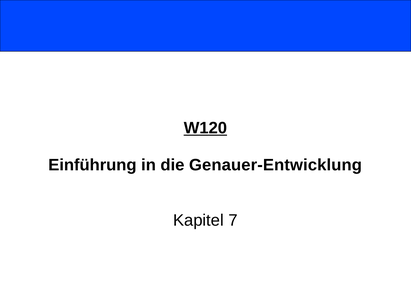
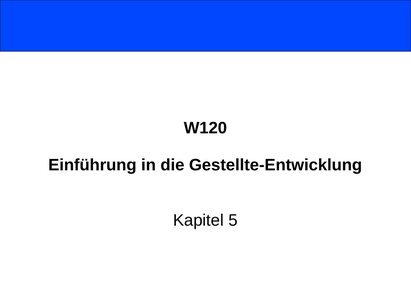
W120 underline: present -> none
Genauer-Entwicklung: Genauer-Entwicklung -> Gestellte-Entwicklung
7: 7 -> 5
